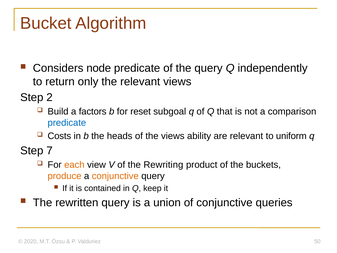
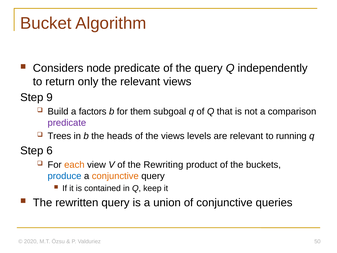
2: 2 -> 9
reset: reset -> them
predicate at (67, 123) colour: blue -> purple
Costs: Costs -> Trees
ability: ability -> levels
uniform: uniform -> running
7: 7 -> 6
produce colour: orange -> blue
